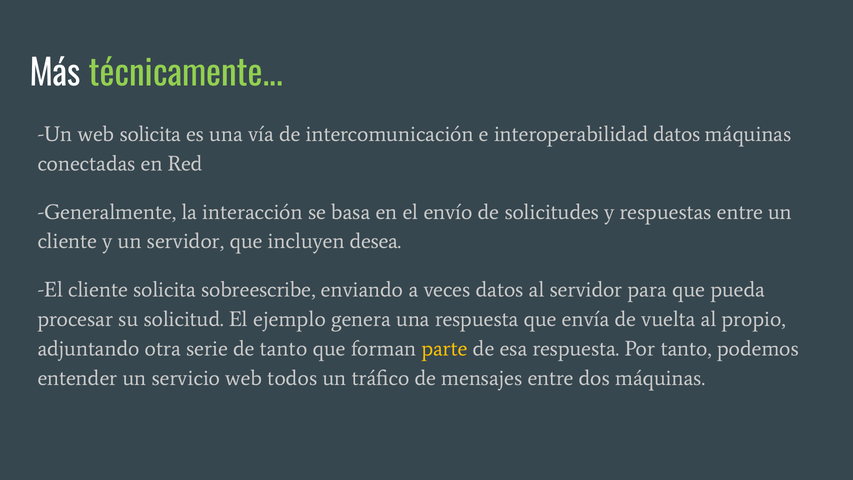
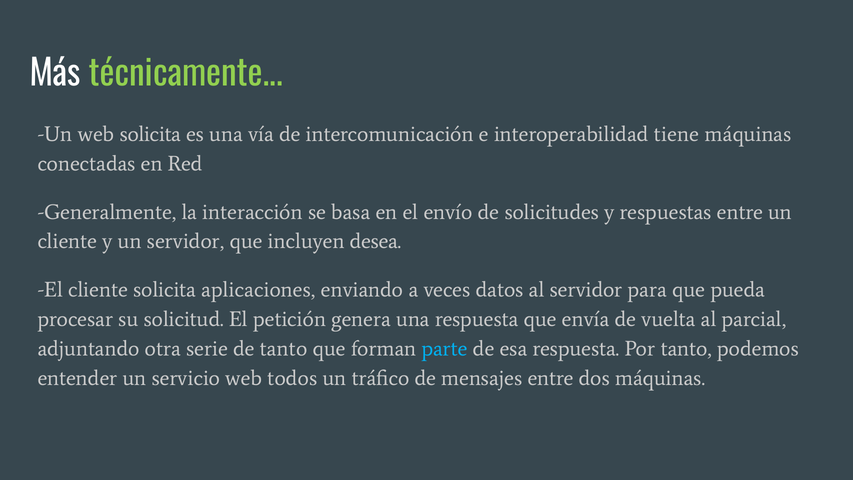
interoperabilidad datos: datos -> tiene
sobreescribe: sobreescribe -> aplicaciones
ejemplo: ejemplo -> petición
propio: propio -> parcial
parte colour: yellow -> light blue
